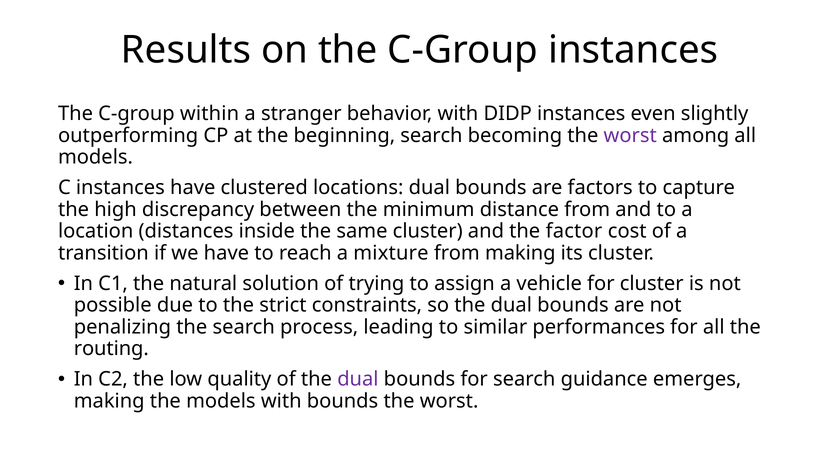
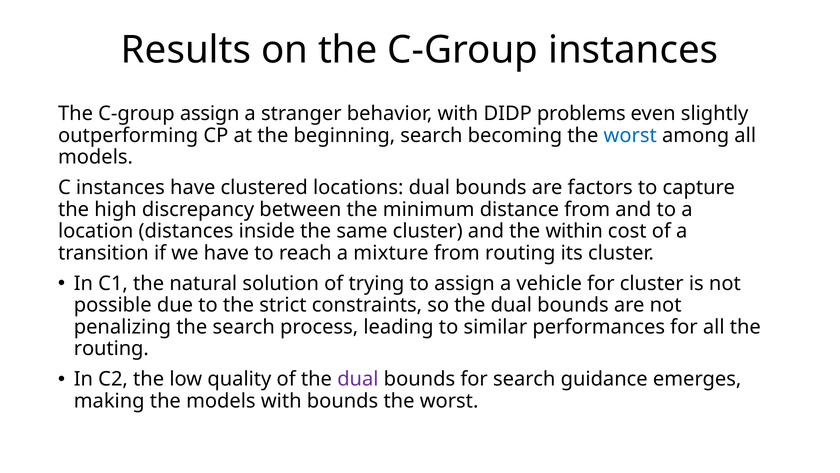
C-group within: within -> assign
DIDP instances: instances -> problems
worst at (630, 135) colour: purple -> blue
factor: factor -> within
from making: making -> routing
